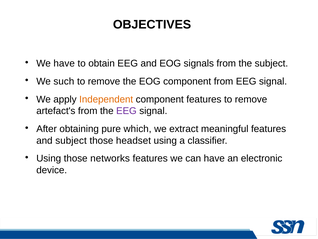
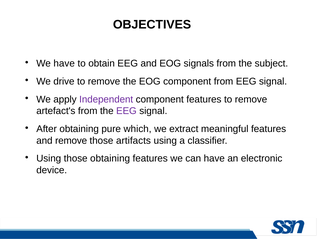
such: such -> drive
Independent colour: orange -> purple
and subject: subject -> remove
headset: headset -> artifacts
those networks: networks -> obtaining
